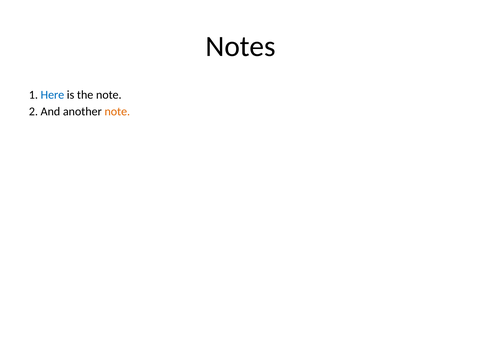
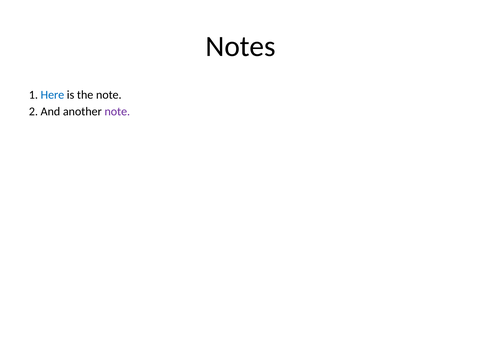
note at (117, 111) colour: orange -> purple
